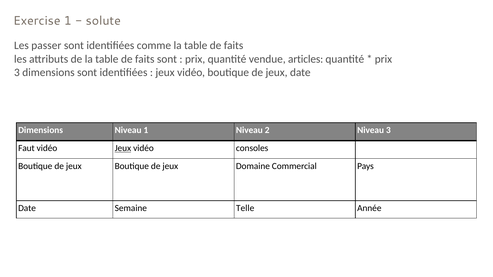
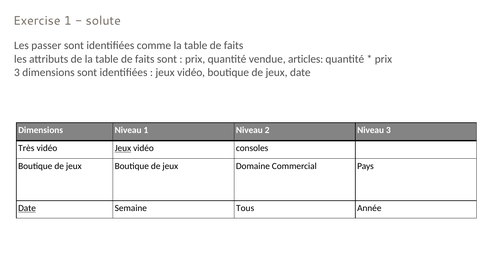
Faut: Faut -> Très
Date at (27, 208) underline: none -> present
Telle: Telle -> Tous
